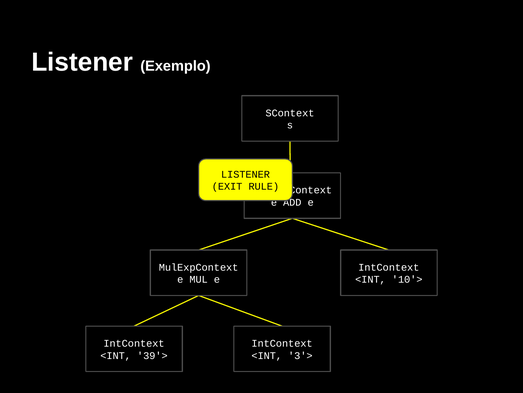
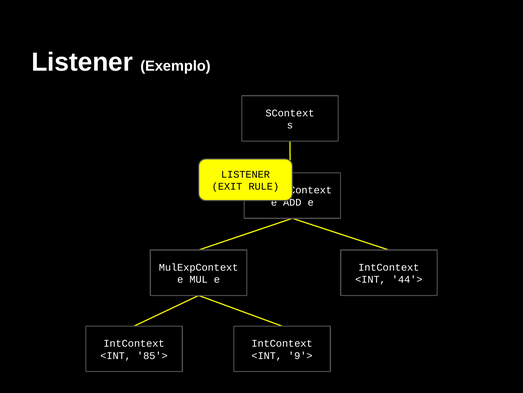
10'>: 10'> -> 44'>
39'>: 39'> -> 85'>
3'>: 3'> -> 9'>
